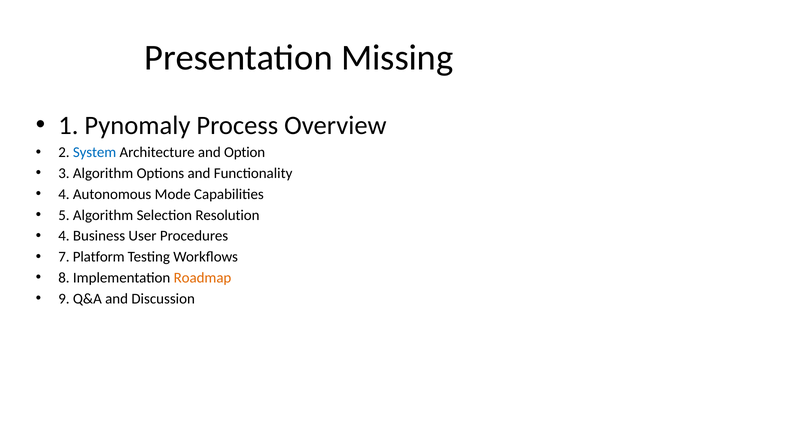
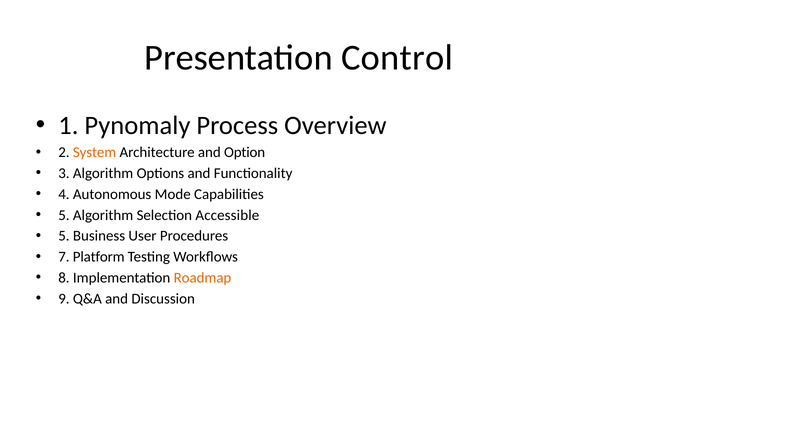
Missing: Missing -> Control
System colour: blue -> orange
Resolution: Resolution -> Accessible
4 at (64, 236): 4 -> 5
